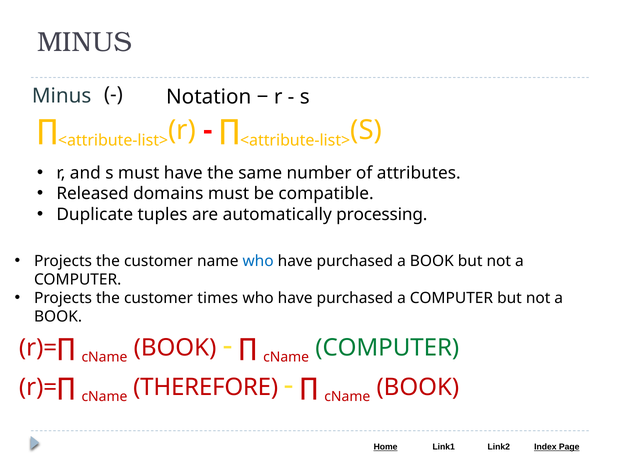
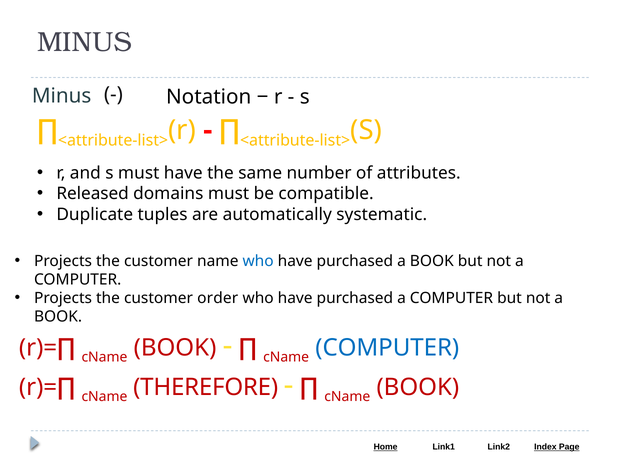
processing: processing -> systematic
times: times -> order
COMPUTER at (387, 348) colour: green -> blue
